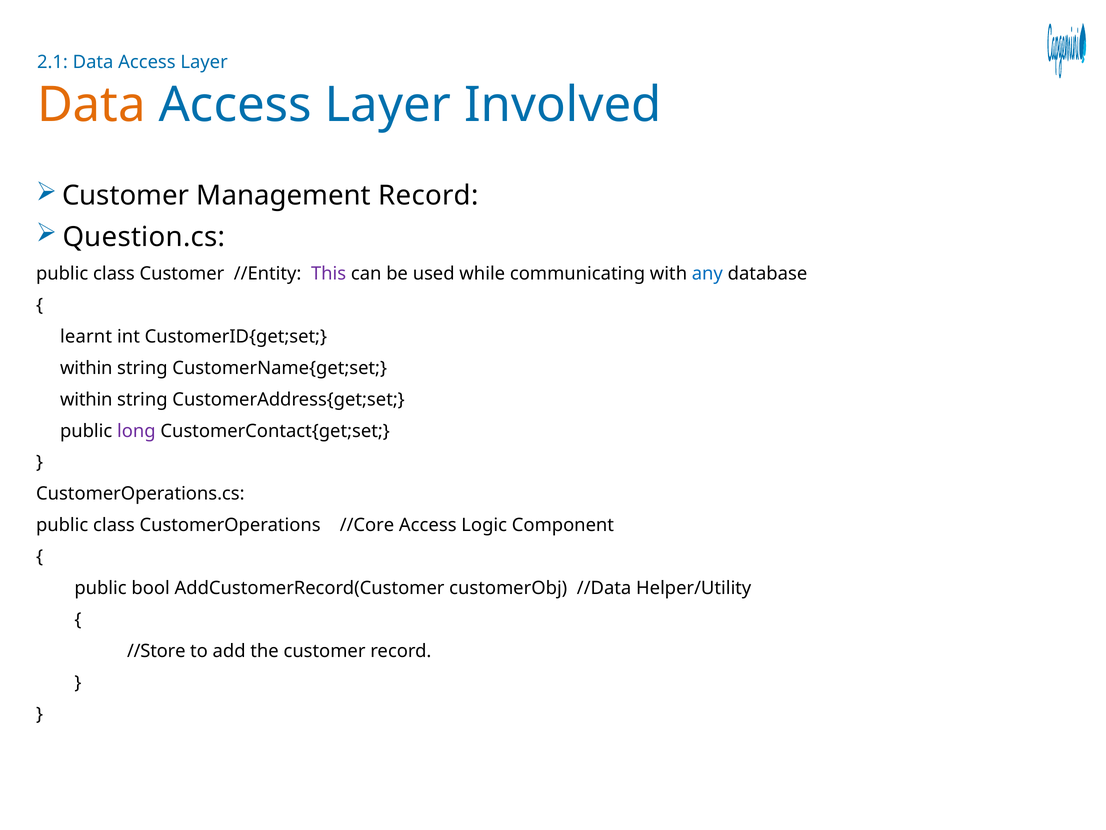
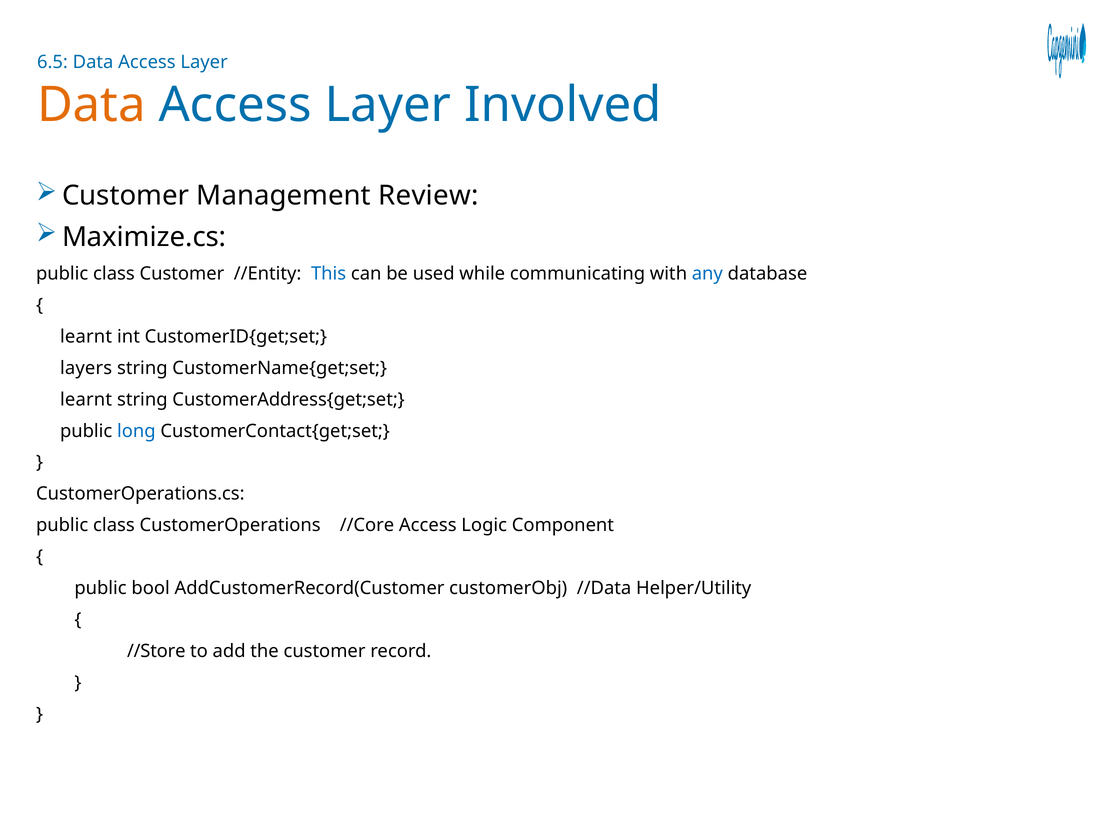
2.1: 2.1 -> 6.5
Management Record: Record -> Review
Question.cs: Question.cs -> Maximize.cs
This colour: purple -> blue
within at (86, 368): within -> layers
within at (86, 399): within -> learnt
long colour: purple -> blue
